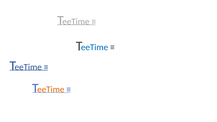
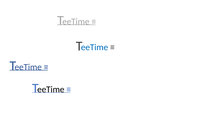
eeTime at (51, 89) colour: orange -> black
